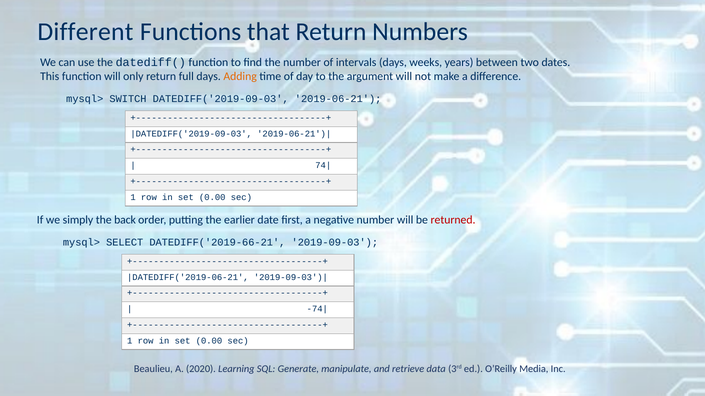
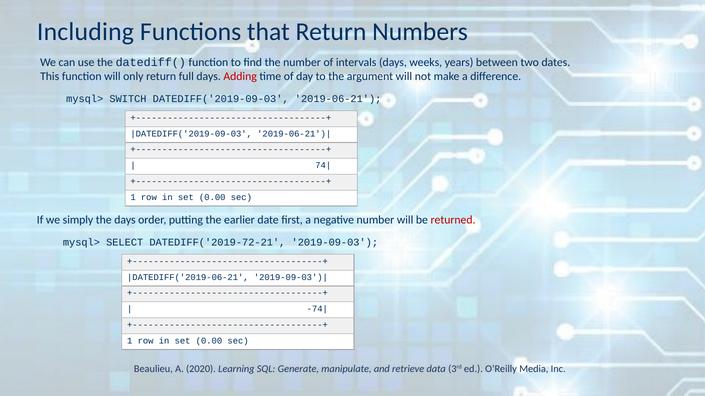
Different: Different -> Including
Adding colour: orange -> red
the back: back -> days
DATEDIFF('2019-66-21: DATEDIFF('2019-66-21 -> DATEDIFF('2019-72-21
